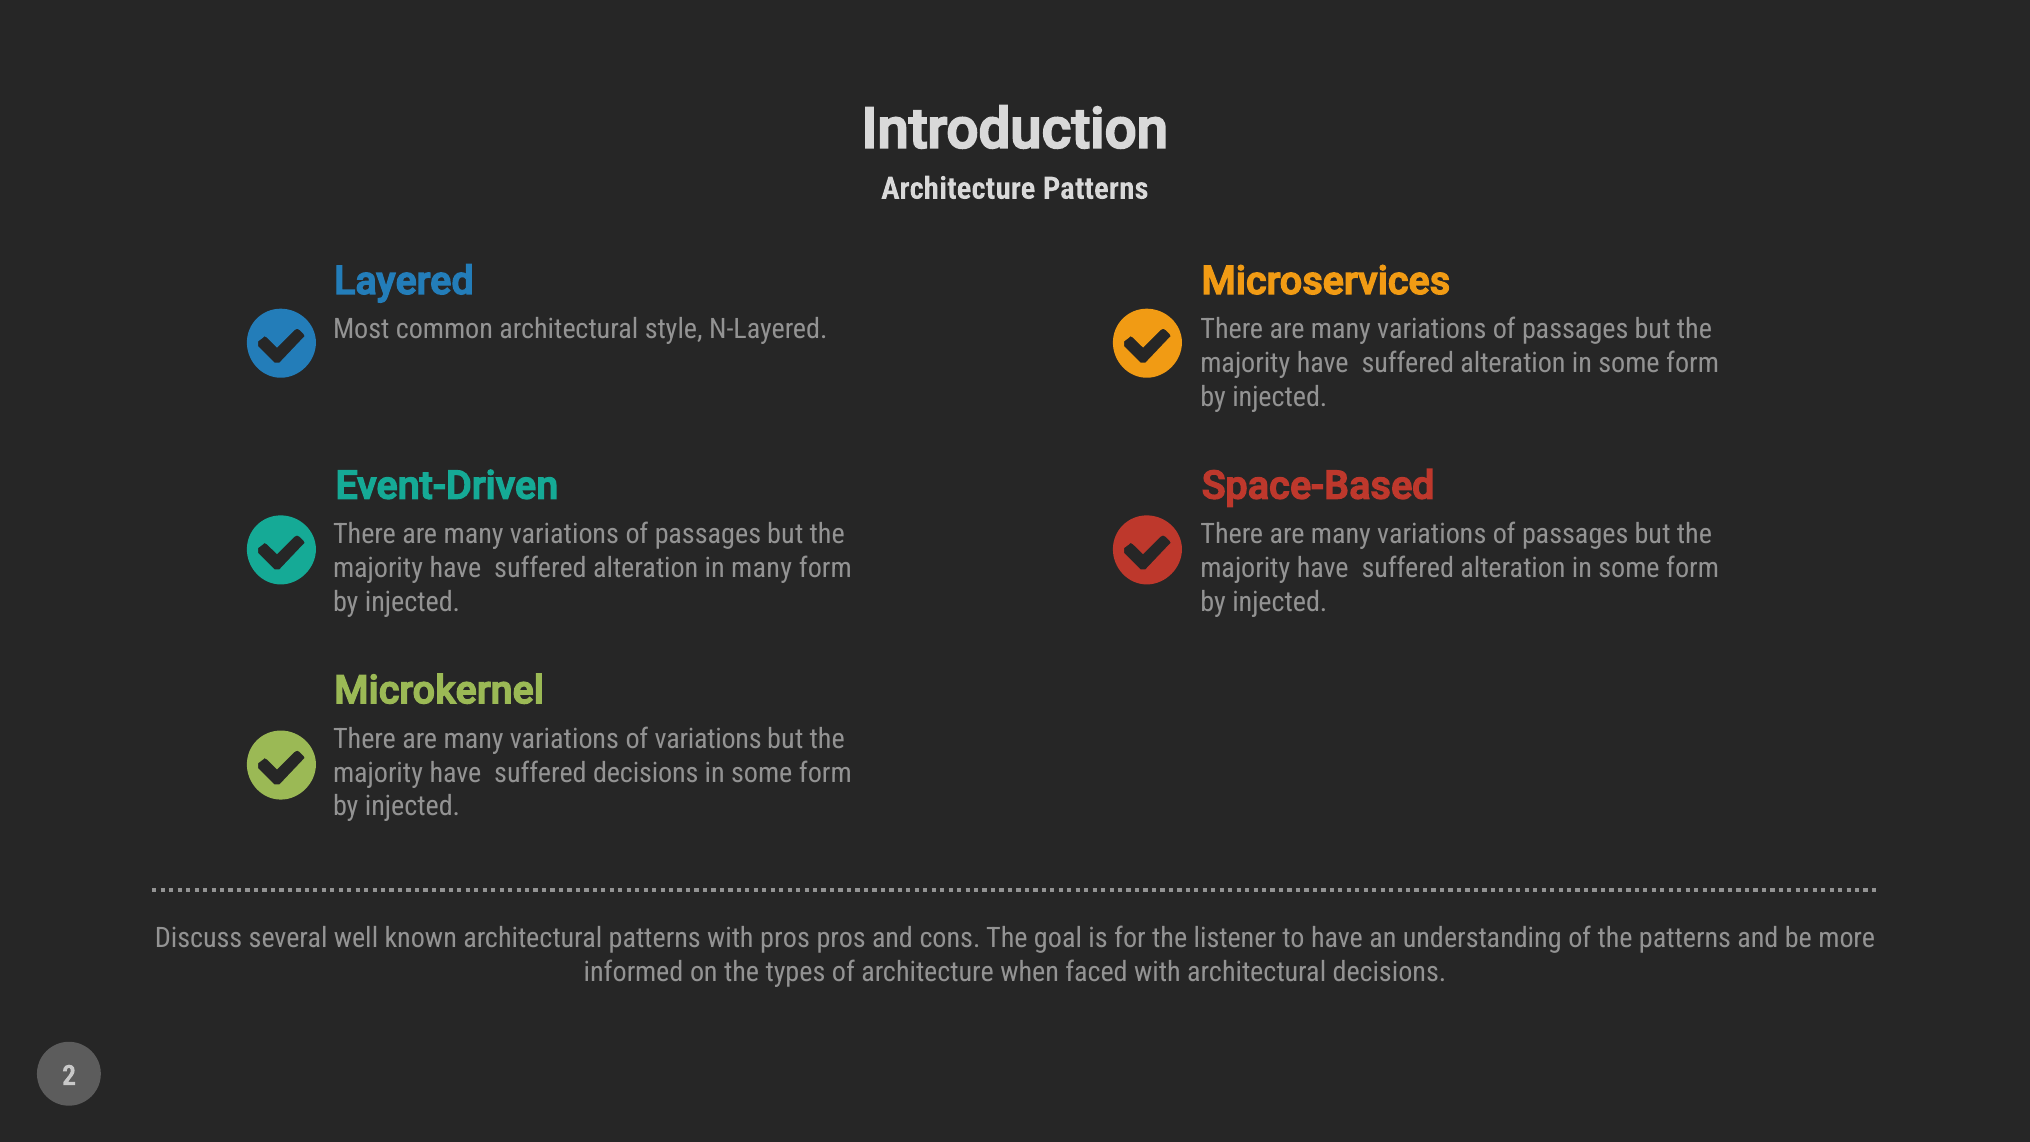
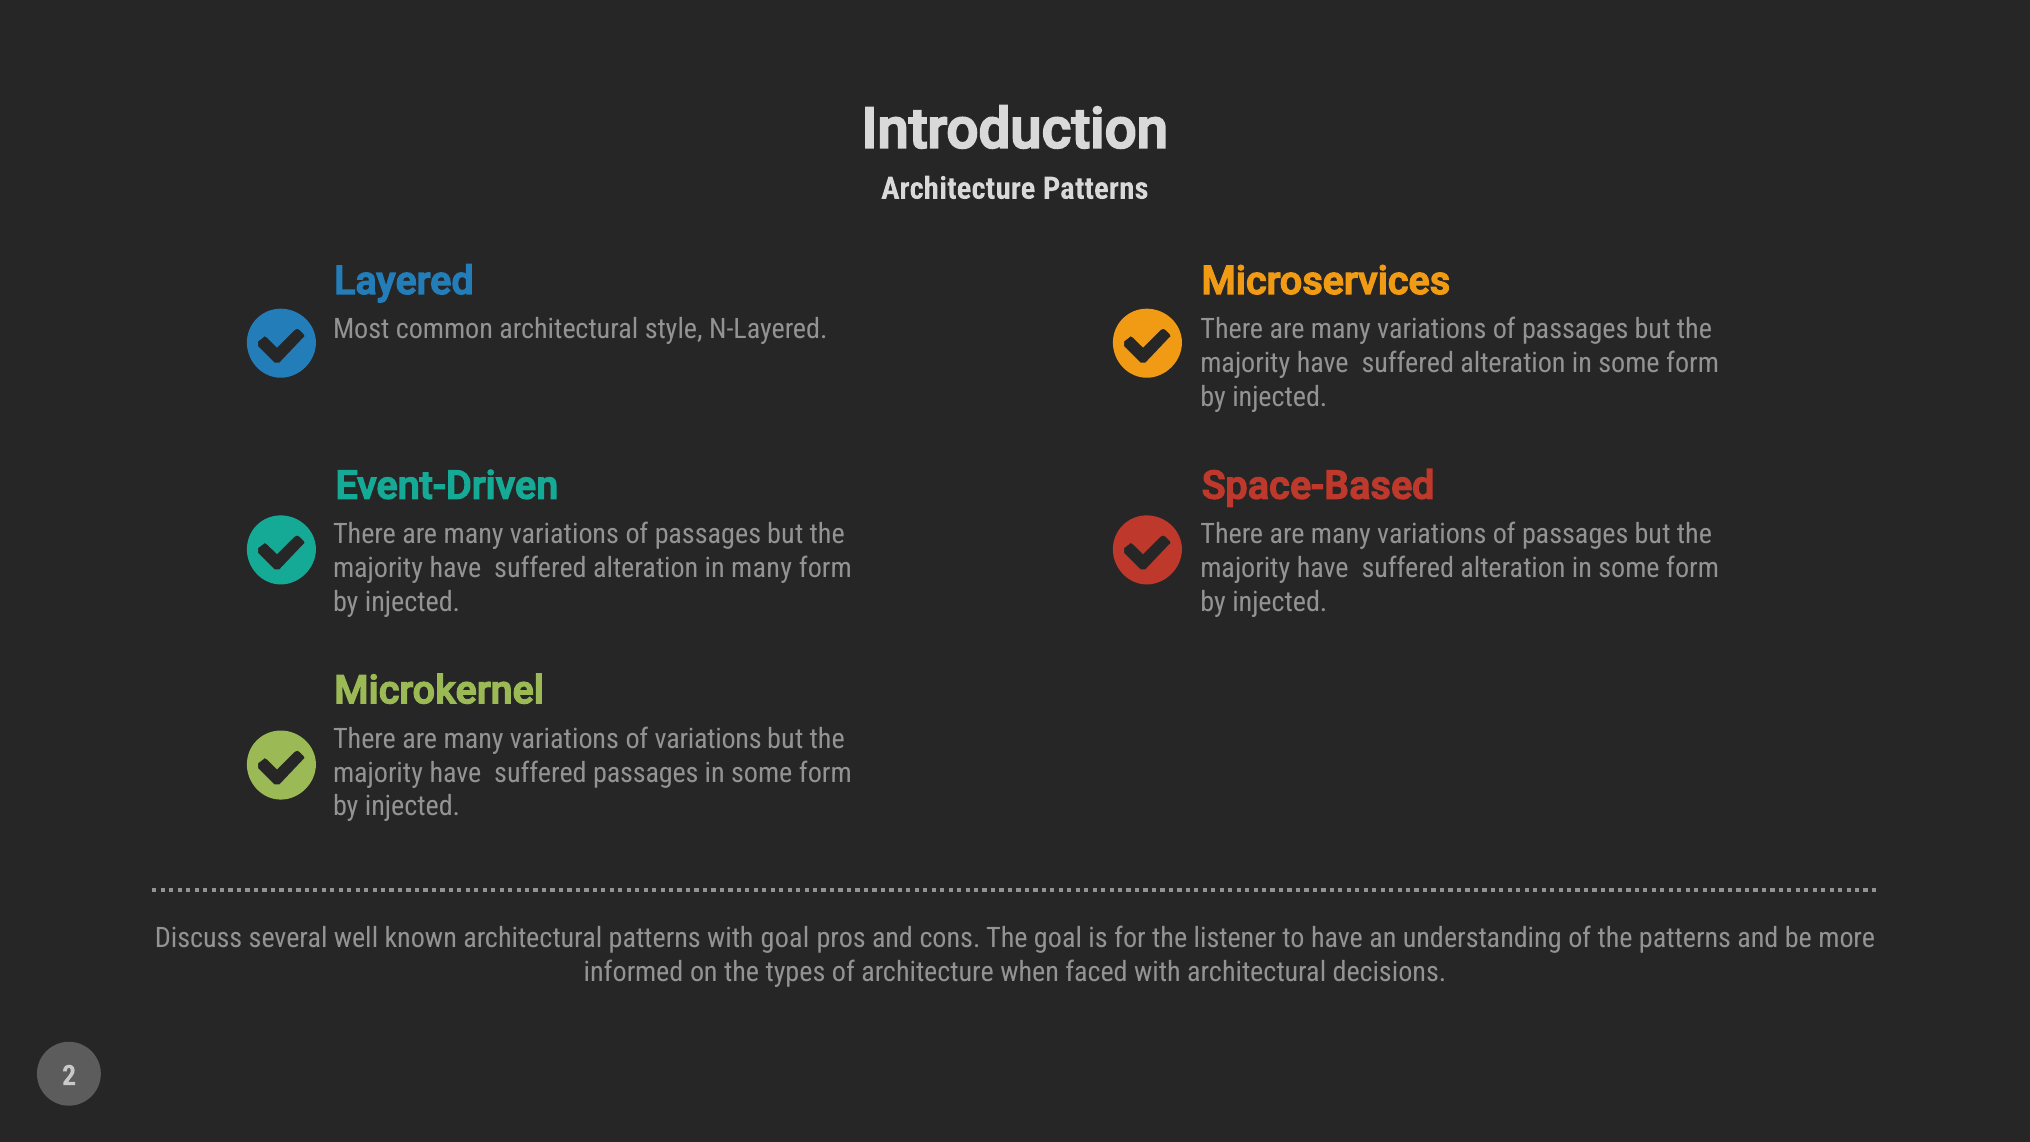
suffered decisions: decisions -> passages
with pros: pros -> goal
